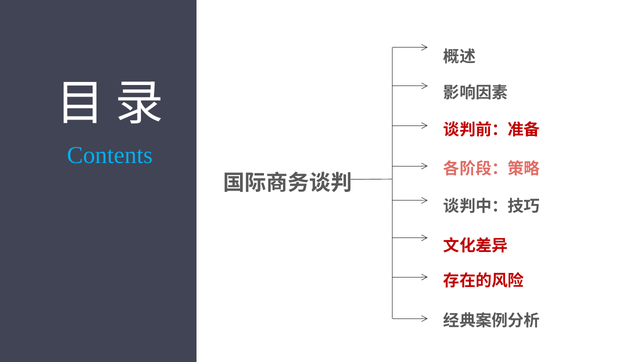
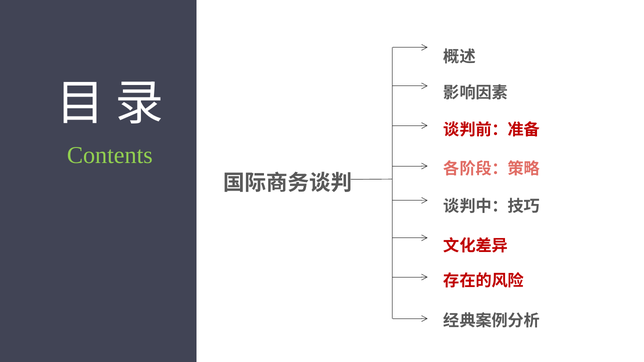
Contents colour: light blue -> light green
